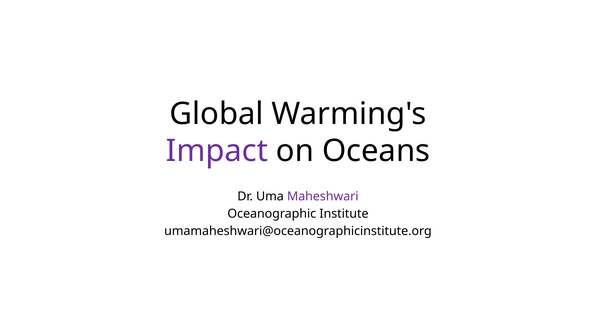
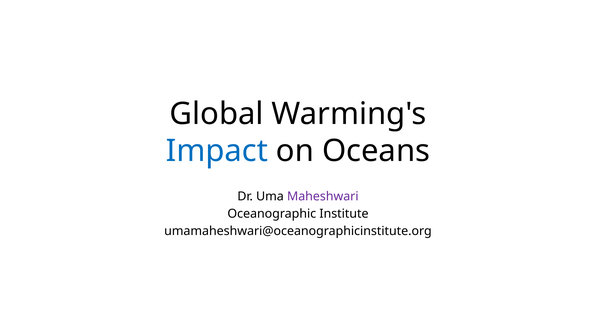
Impact colour: purple -> blue
